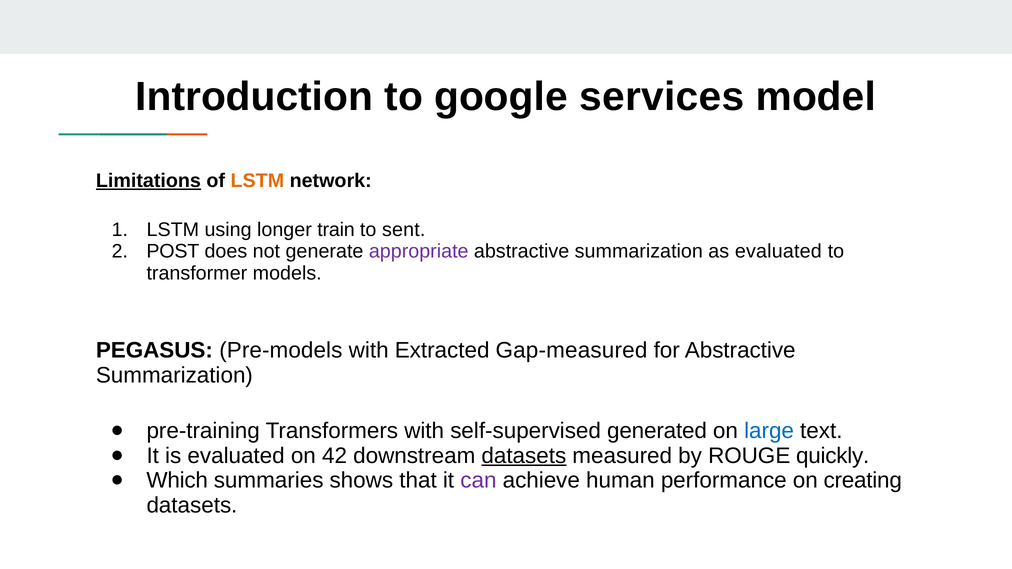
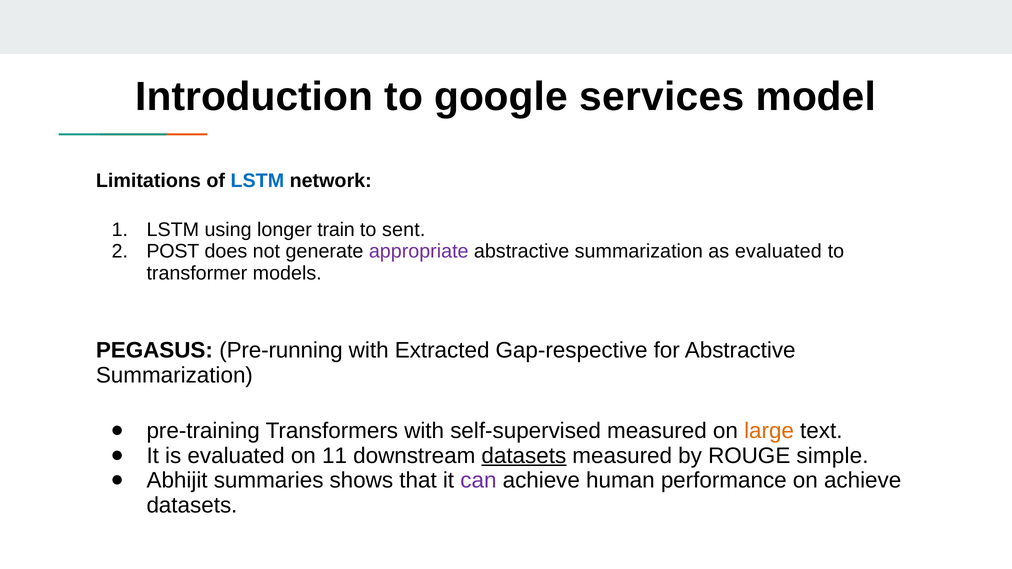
Limitations underline: present -> none
LSTM at (257, 181) colour: orange -> blue
Pre-models: Pre-models -> Pre-running
Gap-measured: Gap-measured -> Gap-respective
self-supervised generated: generated -> measured
large colour: blue -> orange
42: 42 -> 11
quickly: quickly -> simple
Which: Which -> Abhijit
on creating: creating -> achieve
